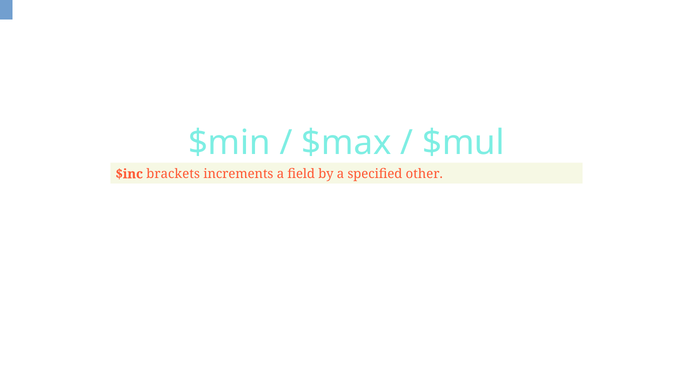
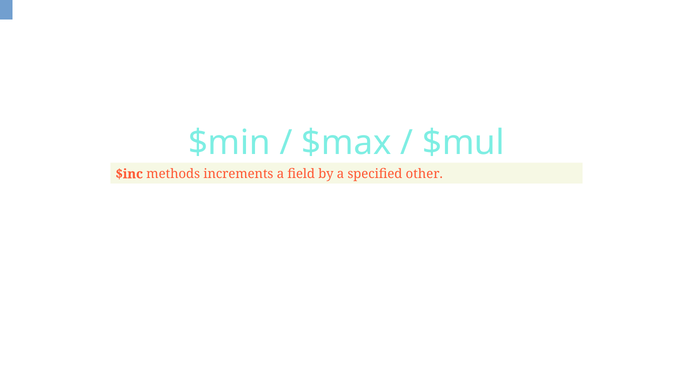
brackets: brackets -> methods
